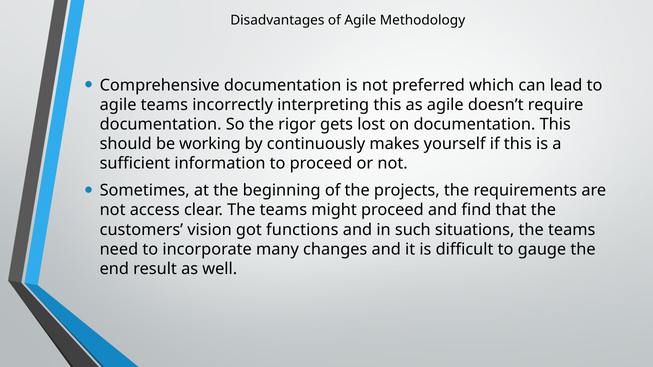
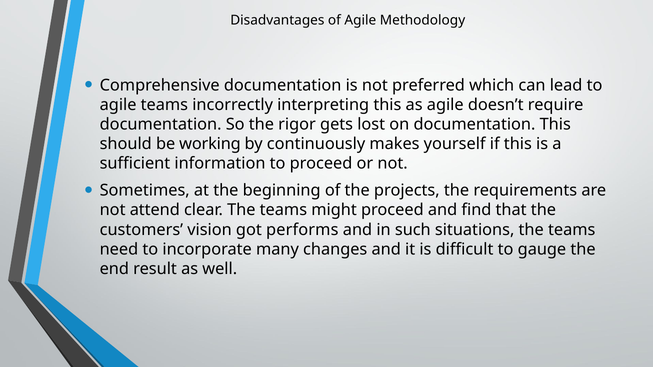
access: access -> attend
functions: functions -> performs
